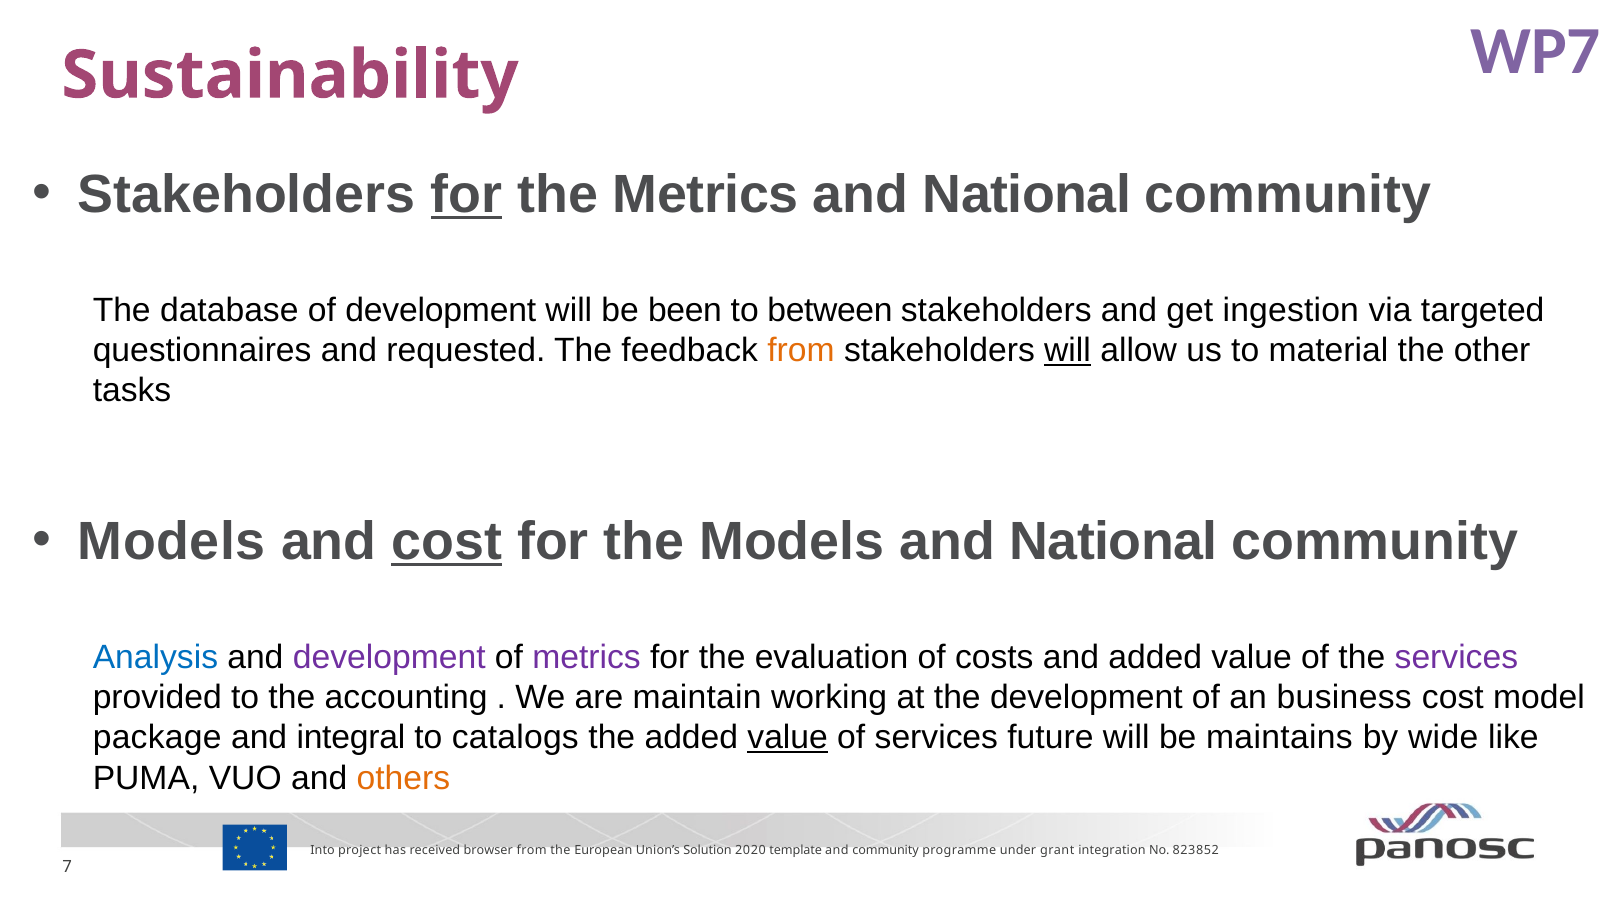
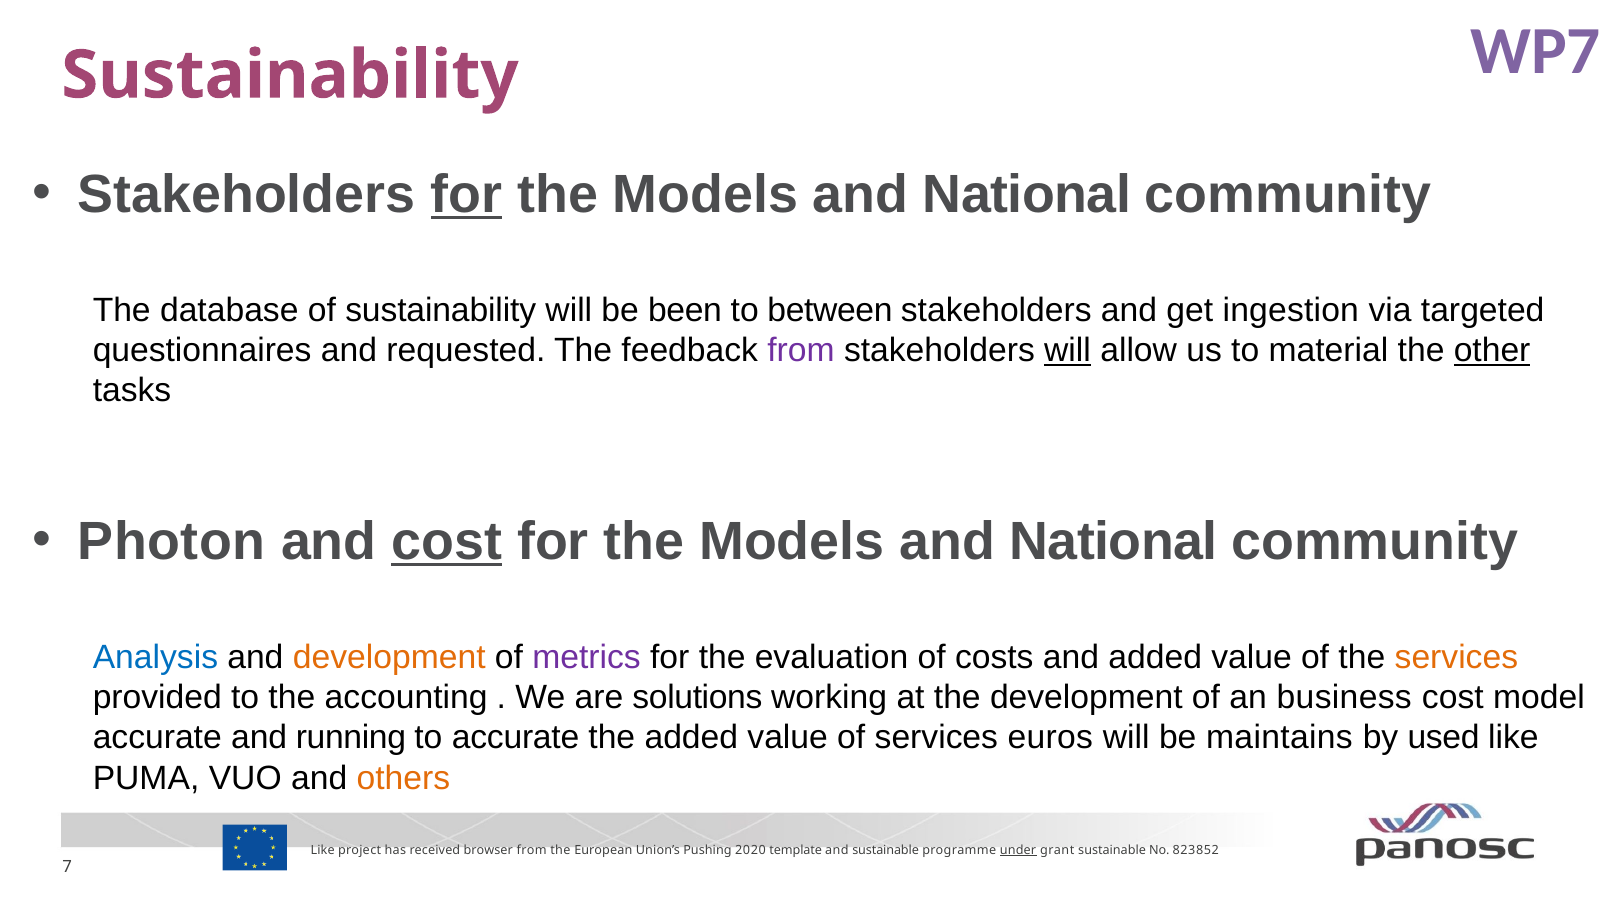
Metrics at (706, 194): Metrics -> Models
of development: development -> sustainability
from at (801, 350) colour: orange -> purple
other underline: none -> present
Models at (172, 541): Models -> Photon
development at (389, 657) colour: purple -> orange
services at (1456, 657) colour: purple -> orange
maintain: maintain -> solutions
package at (157, 738): package -> accurate
integral: integral -> running
to catalogs: catalogs -> accurate
value at (788, 738) underline: present -> none
future: future -> euros
wide: wide -> used
Into at (323, 850): Into -> Like
Solution: Solution -> Pushing
and community: community -> sustainable
under underline: none -> present
grant integration: integration -> sustainable
